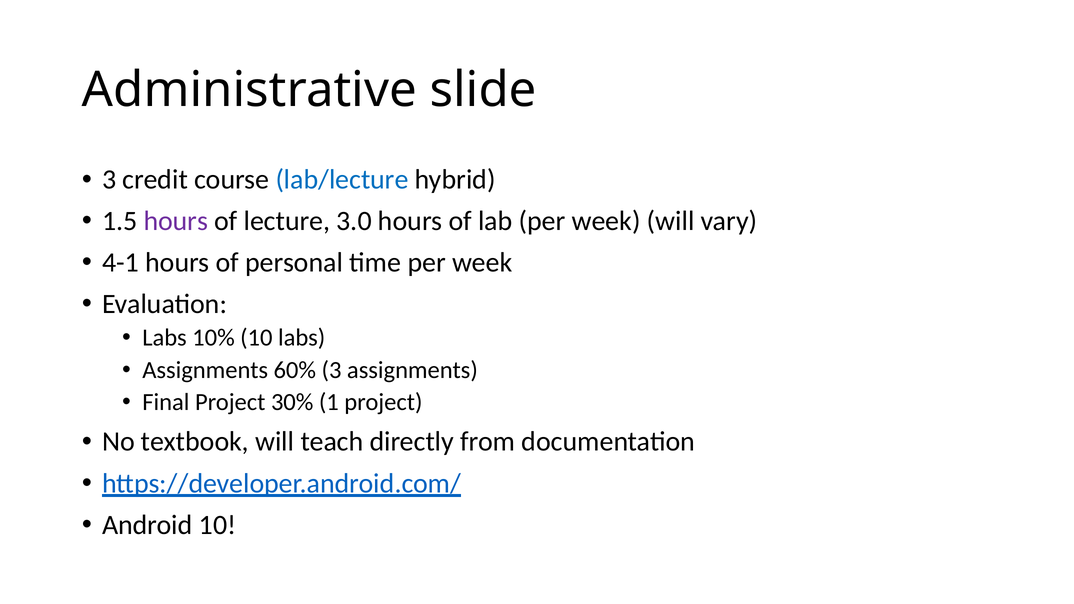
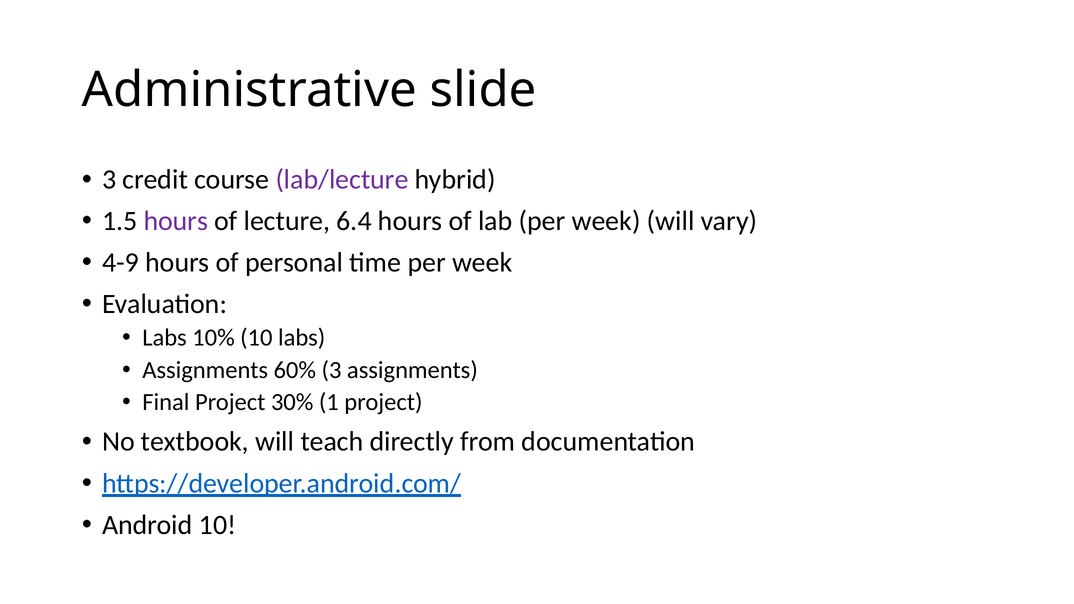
lab/lecture colour: blue -> purple
3.0: 3.0 -> 6.4
4-1: 4-1 -> 4-9
